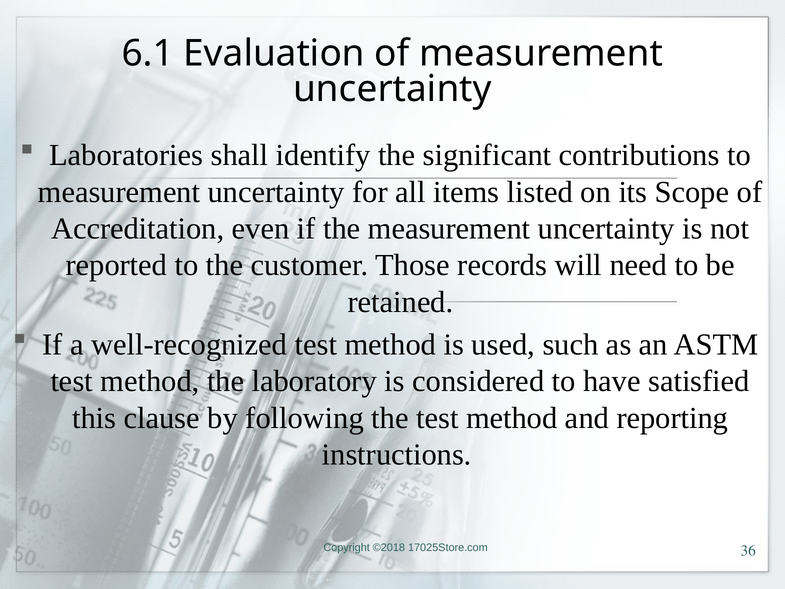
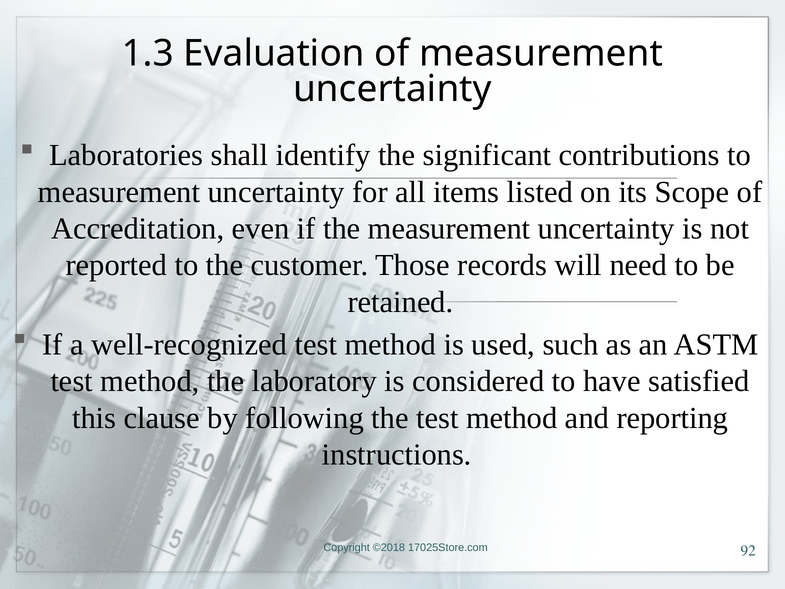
6.1: 6.1 -> 1.3
36: 36 -> 92
